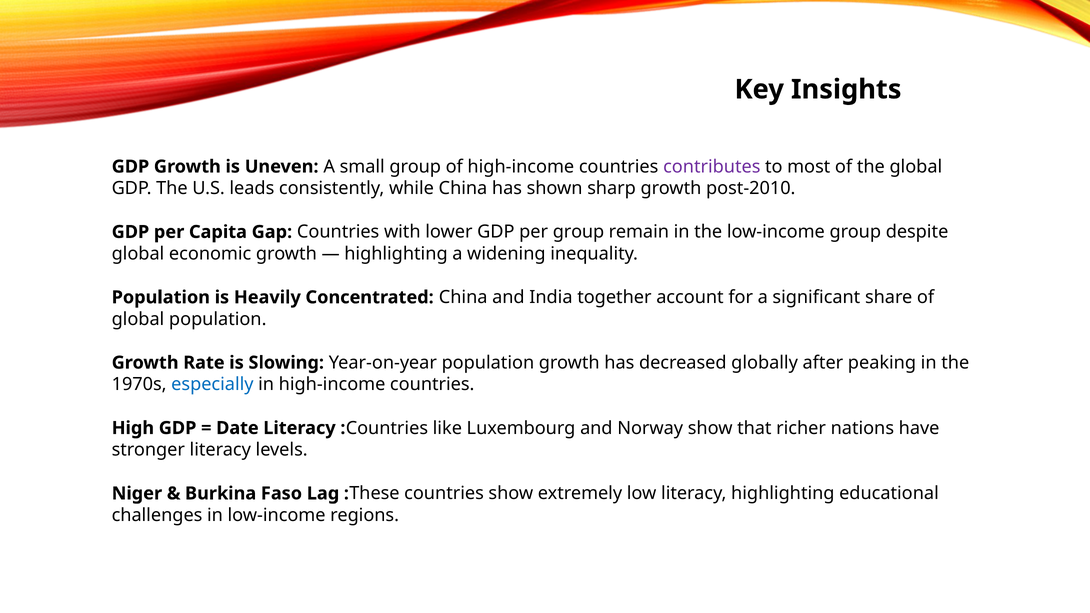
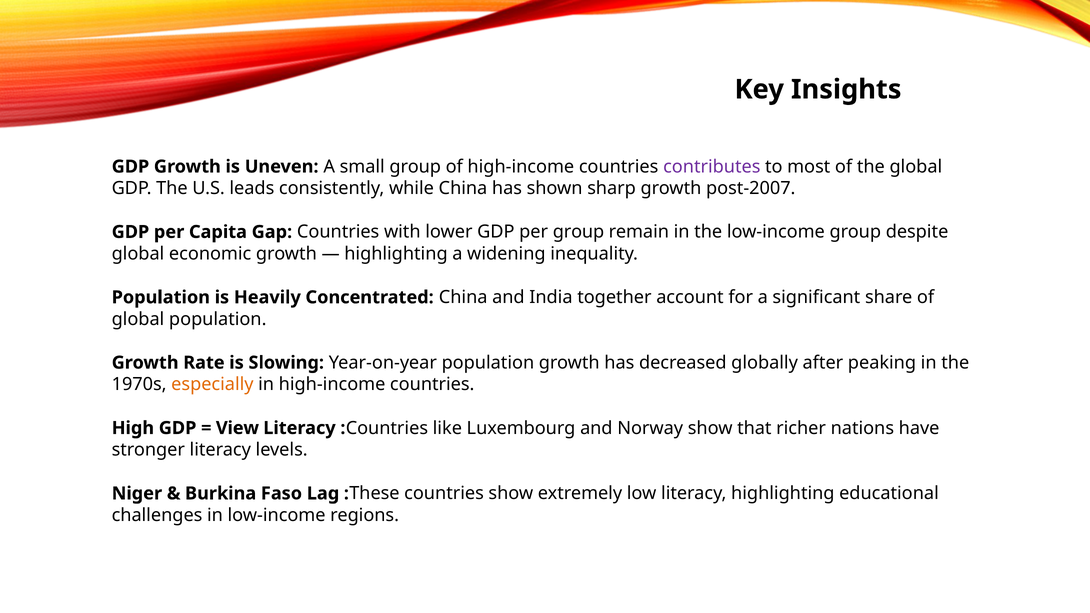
post-2010: post-2010 -> post-2007
especially colour: blue -> orange
Date: Date -> View
